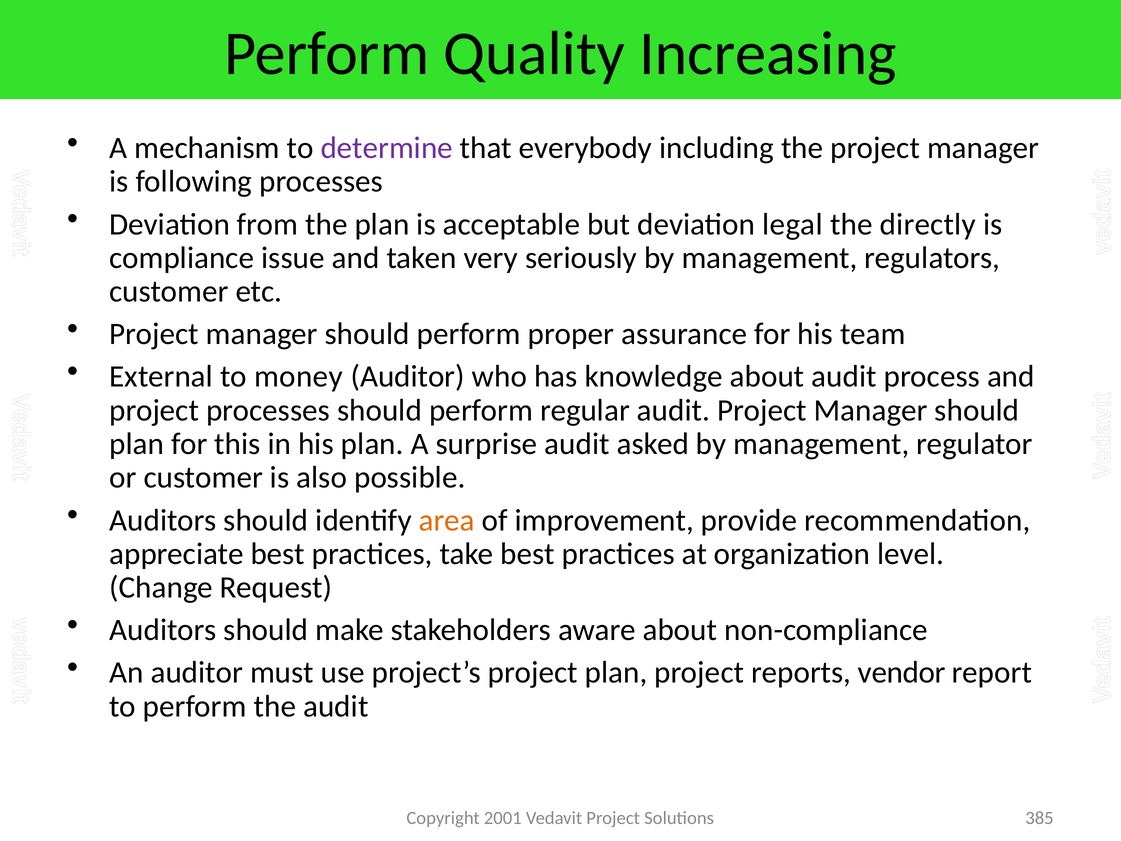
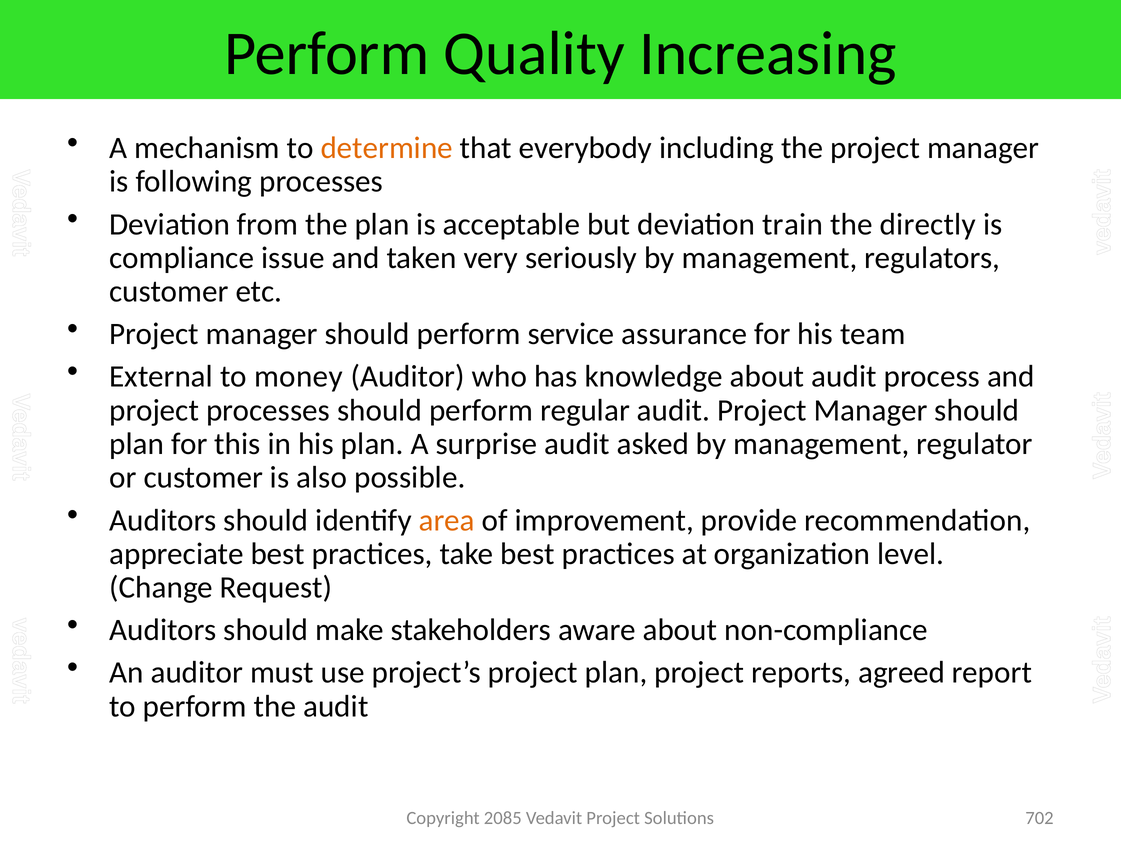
determine colour: purple -> orange
legal: legal -> train
proper: proper -> service
vendor: vendor -> agreed
2001: 2001 -> 2085
385: 385 -> 702
